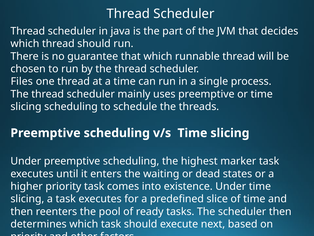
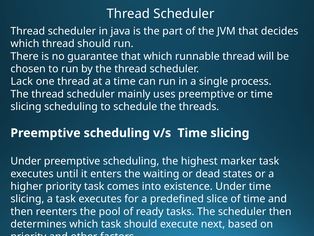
Files: Files -> Lack
